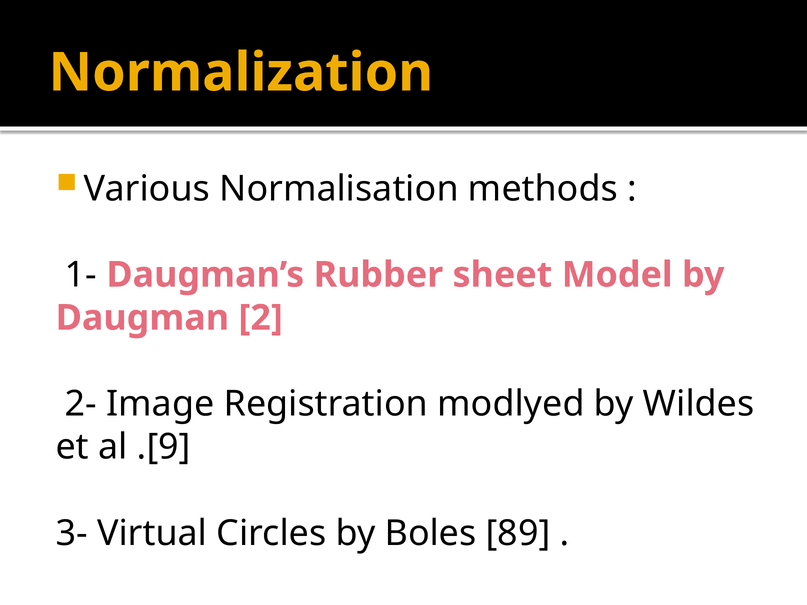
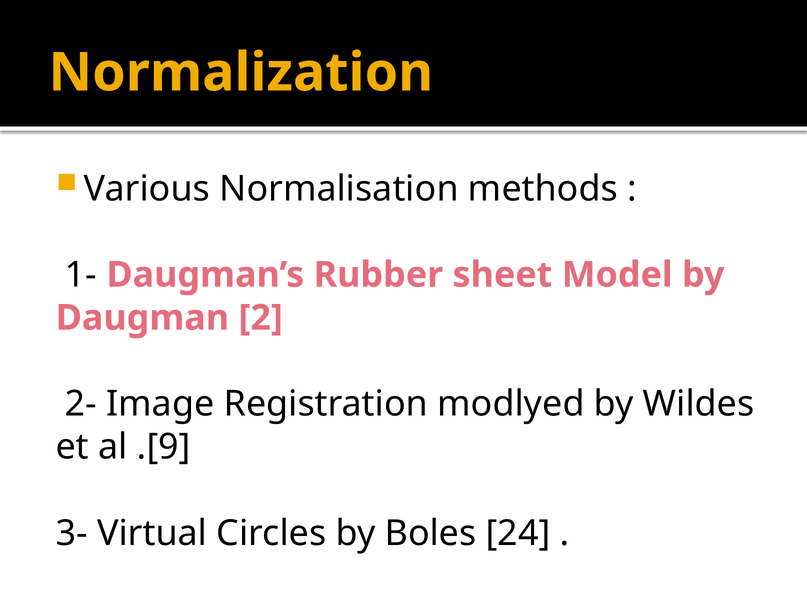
89: 89 -> 24
